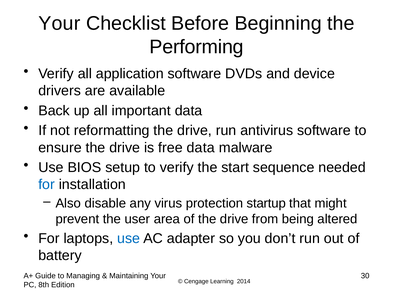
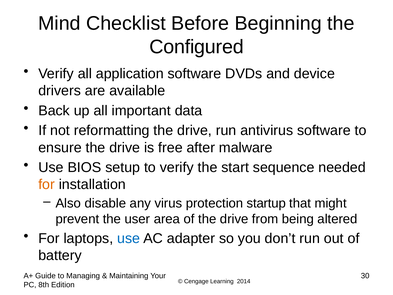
Your at (59, 23): Your -> Mind
Performing: Performing -> Configured
free data: data -> after
for at (47, 184) colour: blue -> orange
